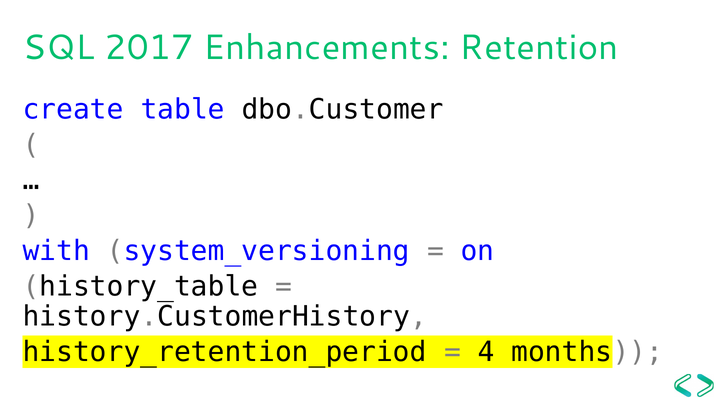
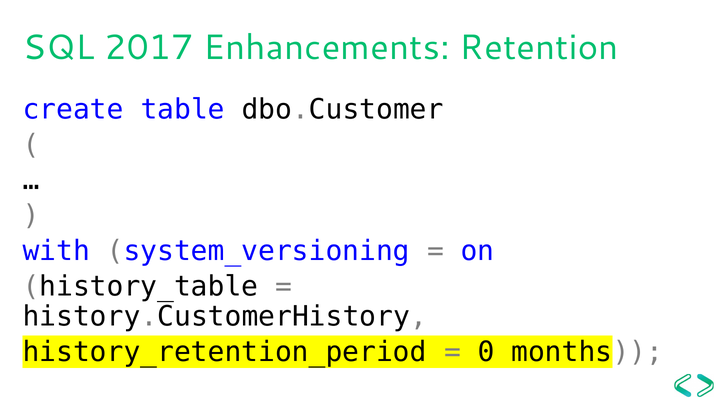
4: 4 -> 0
